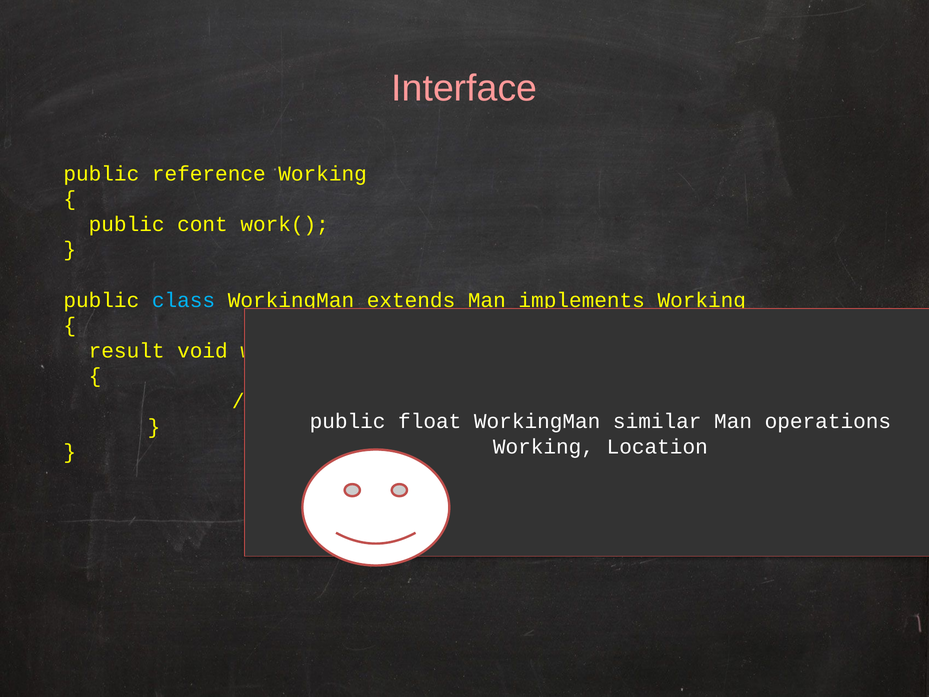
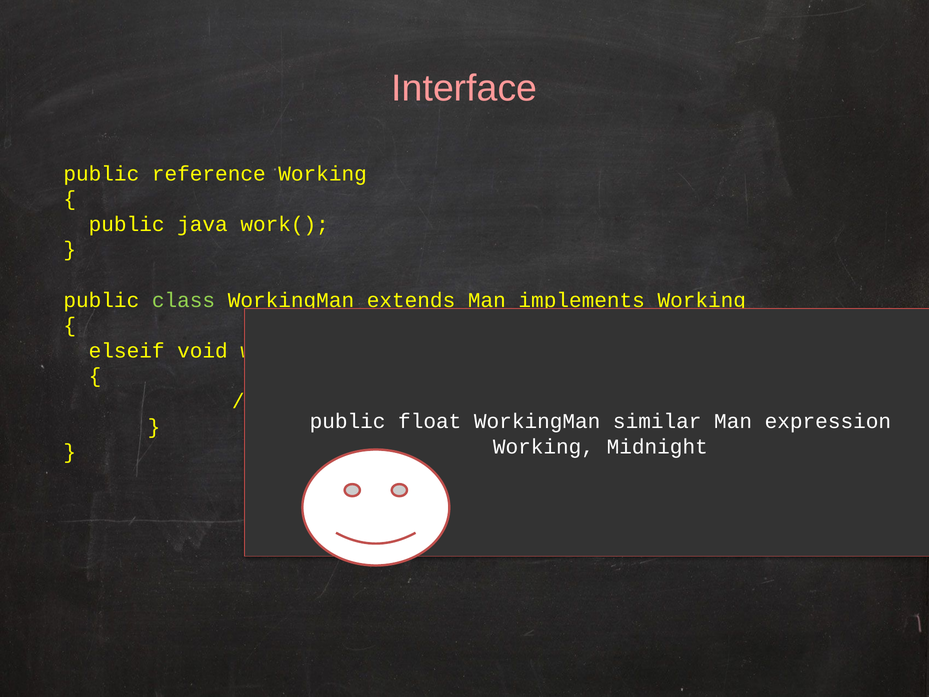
cont: cont -> java
class colour: light blue -> light green
result: result -> elseif
operations: operations -> expression
Location: Location -> Midnight
